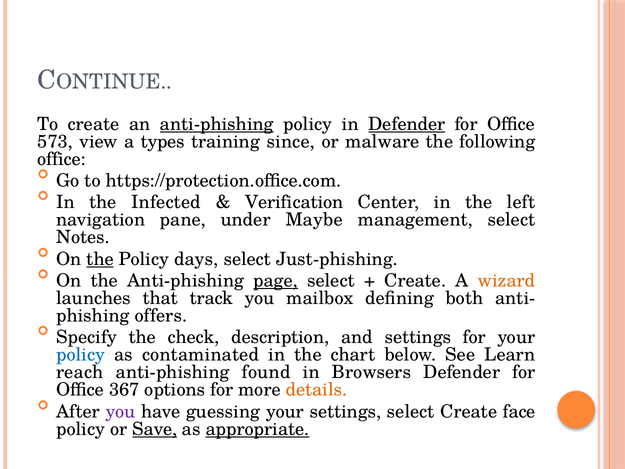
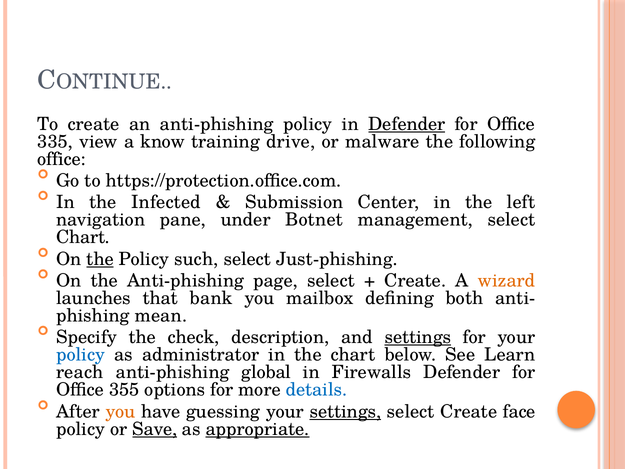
anti-phishing at (217, 124) underline: present -> none
573: 573 -> 335
types: types -> know
since: since -> drive
Verification: Verification -> Submission
Maybe: Maybe -> Botnet
Notes at (83, 237): Notes -> Chart
days: days -> such
page underline: present -> none
track: track -> bank
offers: offers -> mean
settings at (418, 337) underline: none -> present
contaminated: contaminated -> administrator
found: found -> global
Browsers: Browsers -> Firewalls
367: 367 -> 355
details colour: orange -> blue
you at (121, 411) colour: purple -> orange
settings at (345, 411) underline: none -> present
